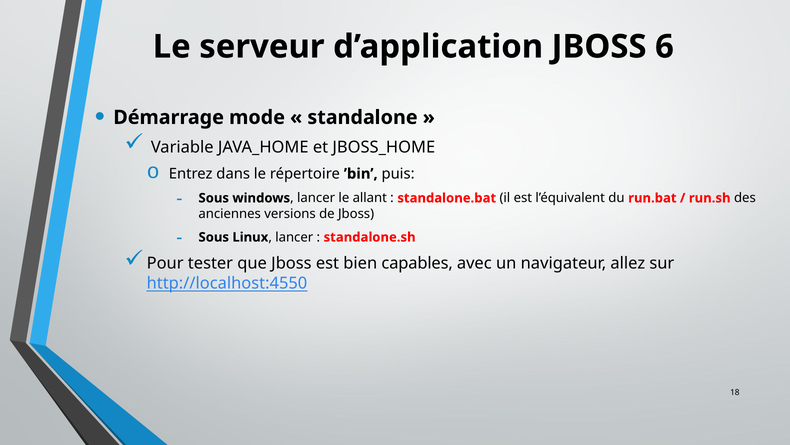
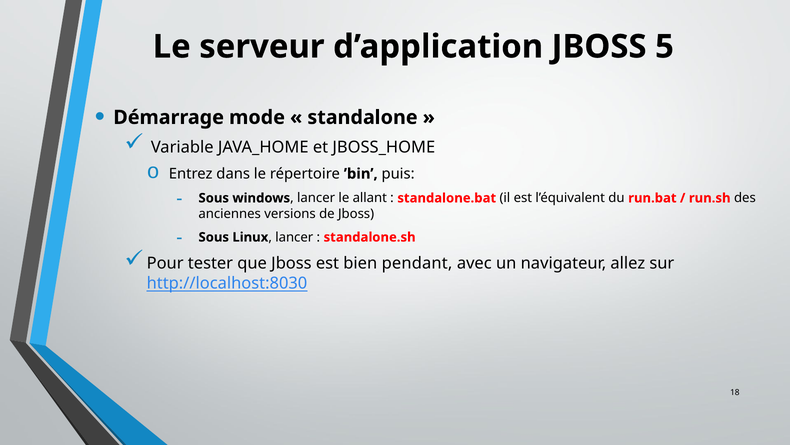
6: 6 -> 5
capables: capables -> pendant
http://localhost:4550: http://localhost:4550 -> http://localhost:8030
